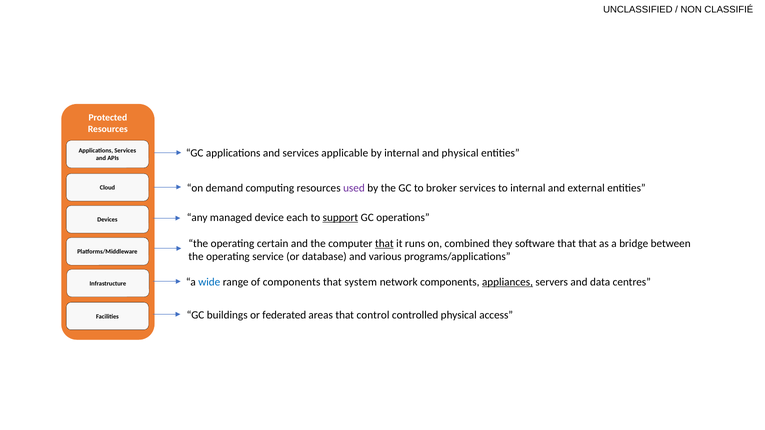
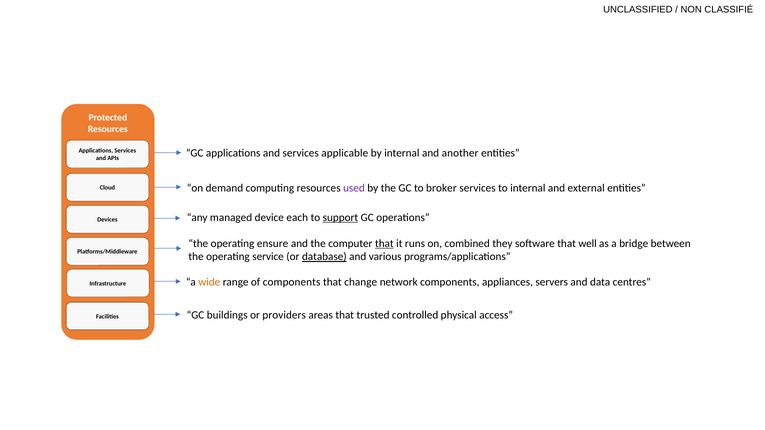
and physical: physical -> another
certain: certain -> ensure
that that: that -> well
database underline: none -> present
wide colour: blue -> orange
system: system -> change
appliances underline: present -> none
federated: federated -> providers
control: control -> trusted
